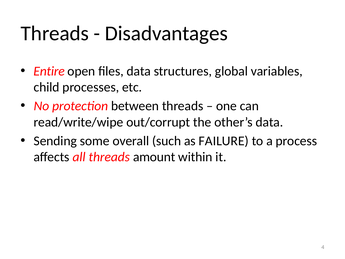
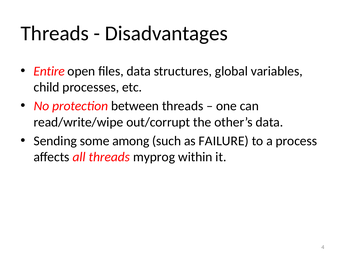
overall: overall -> among
amount: amount -> myprog
